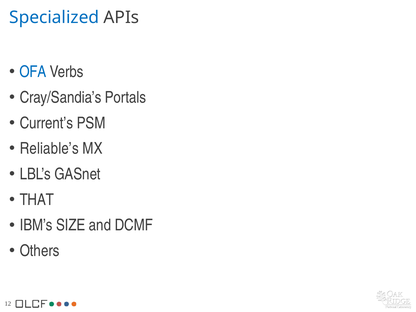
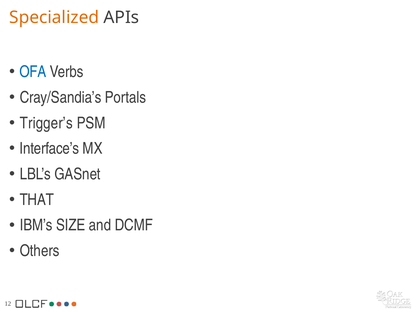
Specialized colour: blue -> orange
Current’s: Current’s -> Trigger’s
Reliable’s: Reliable’s -> Interface’s
